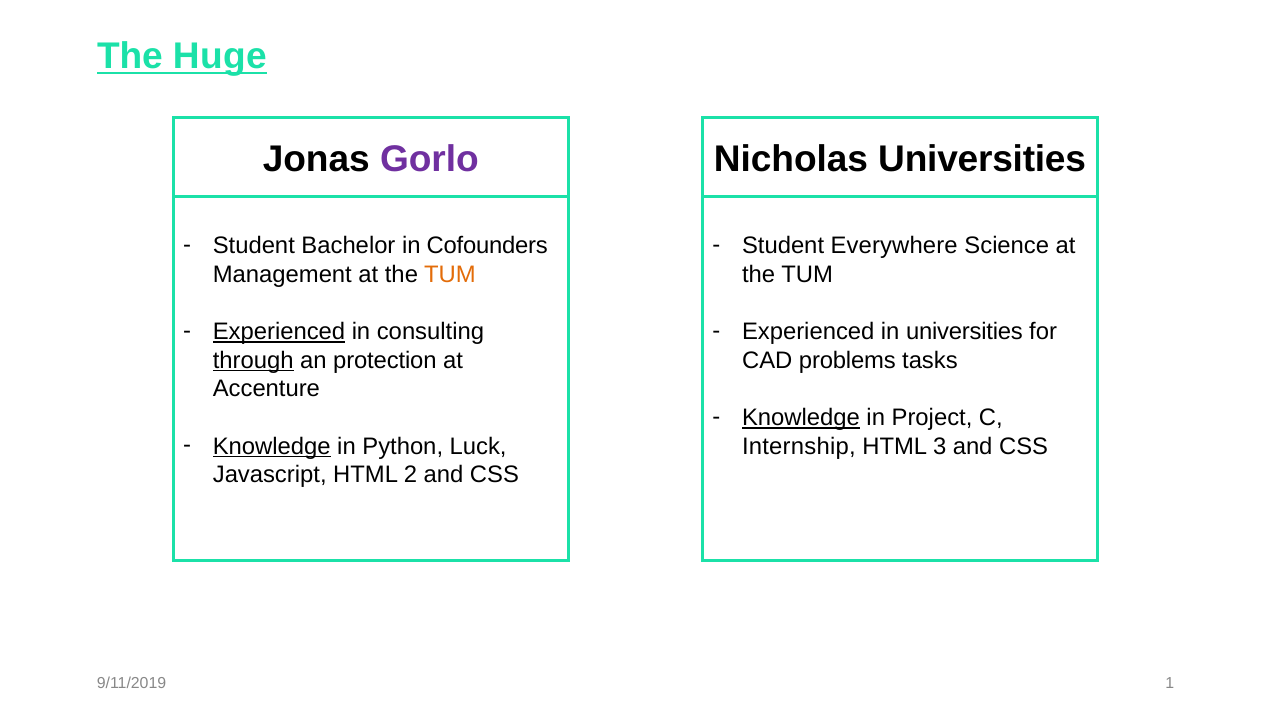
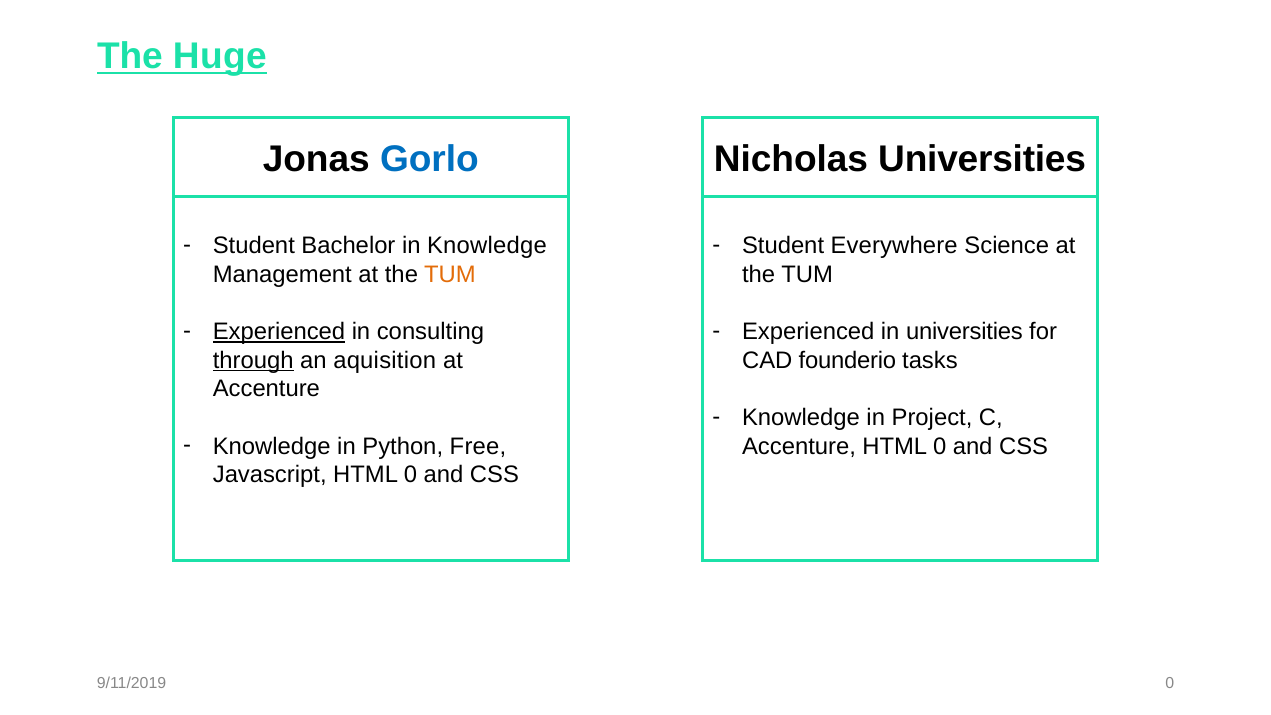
Gorlo colour: purple -> blue
in Cofounders: Cofounders -> Knowledge
protection: protection -> aquisition
problems: problems -> founderio
Knowledge at (801, 418) underline: present -> none
Knowledge at (272, 446) underline: present -> none
Luck: Luck -> Free
Internship at (799, 446): Internship -> Accenture
3 at (940, 446): 3 -> 0
Javascript HTML 2: 2 -> 0
9/11/2019 1: 1 -> 0
